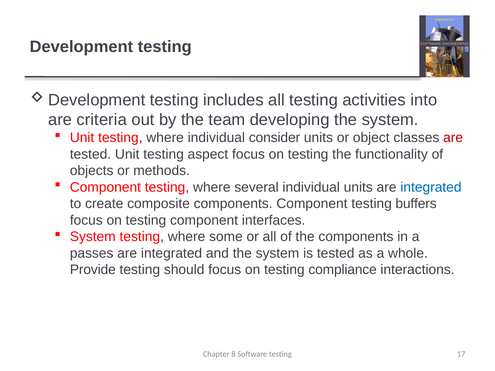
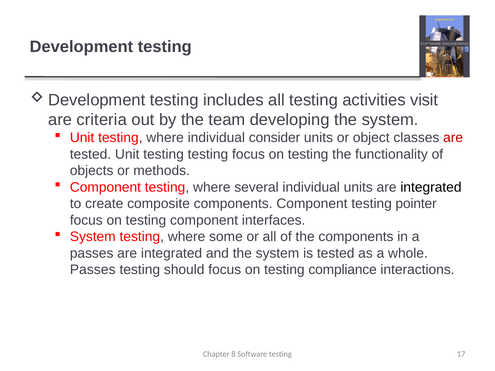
into: into -> visit
testing aspect: aspect -> testing
integrated at (431, 187) colour: blue -> black
buffers: buffers -> pointer
Provide at (93, 270): Provide -> Passes
